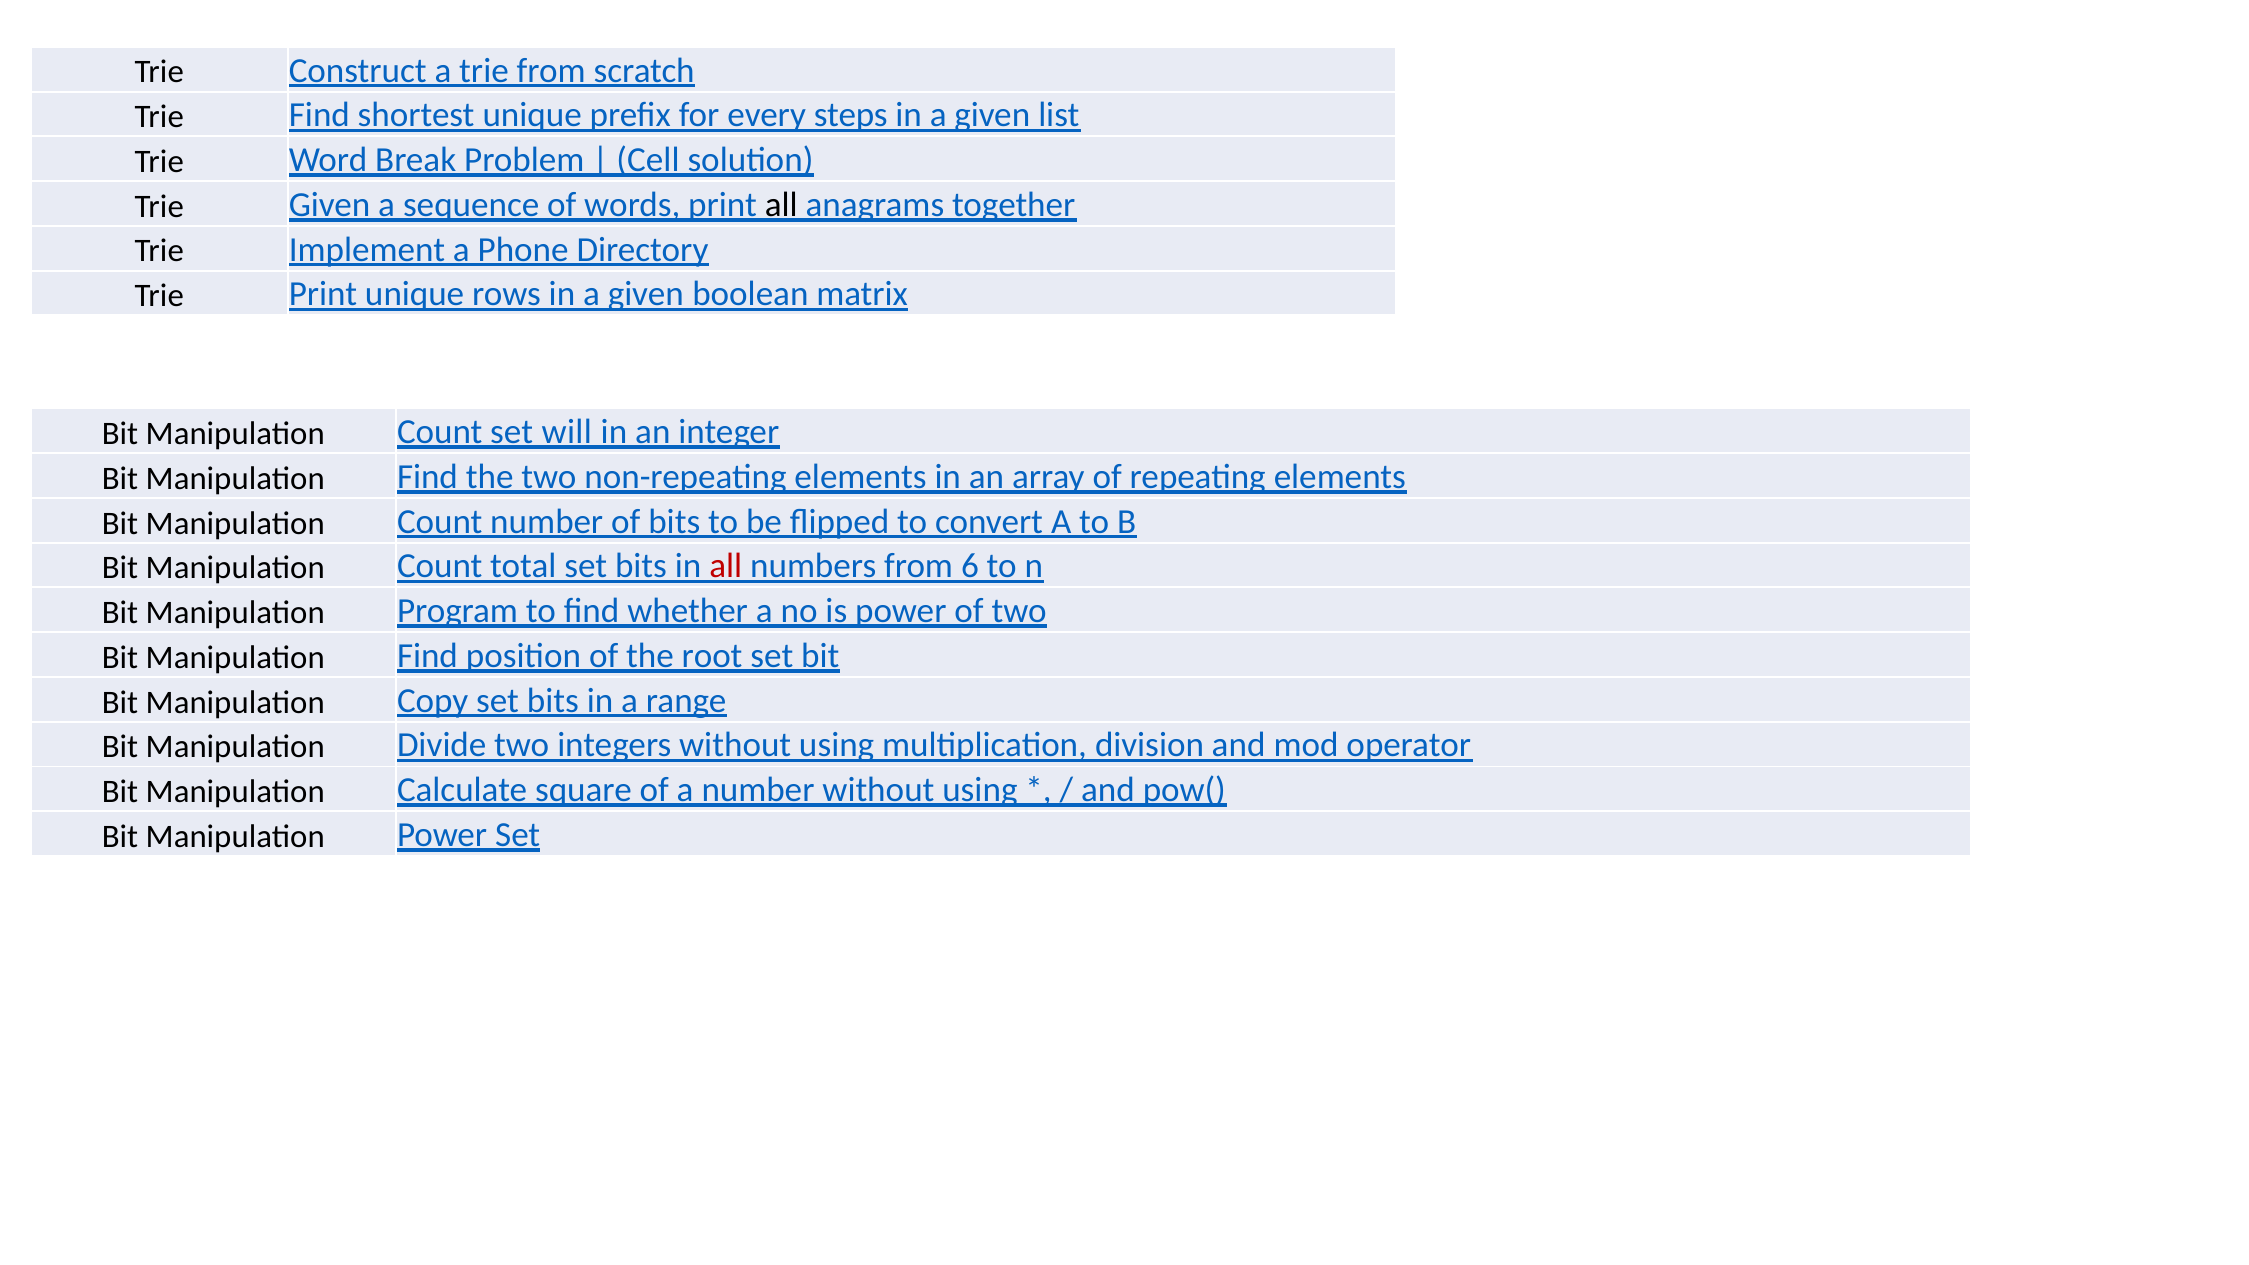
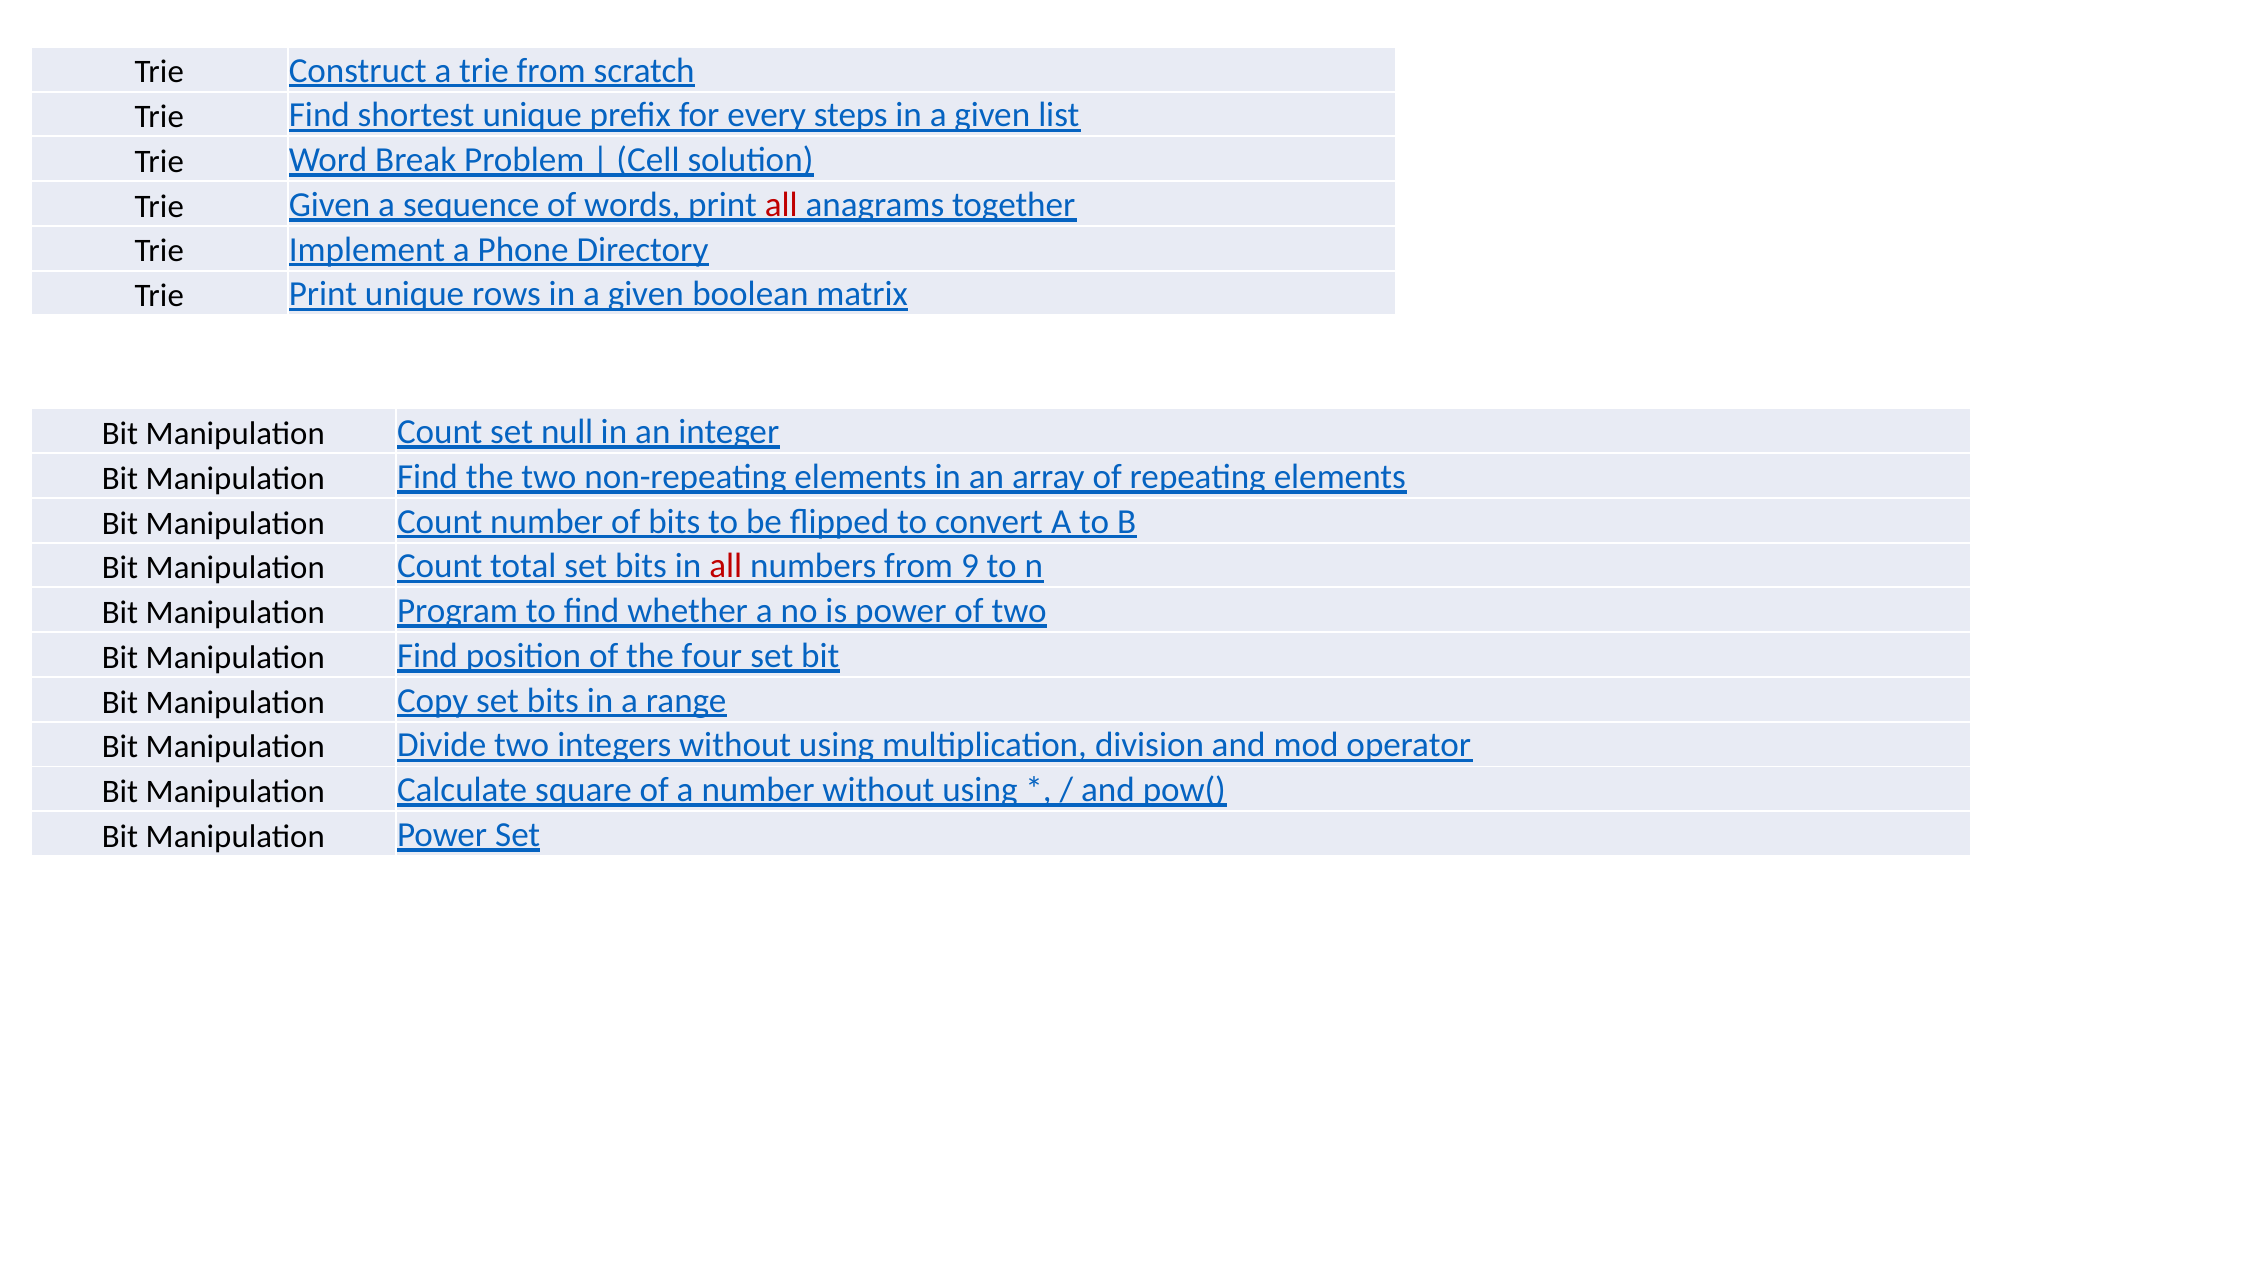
all at (781, 205) colour: black -> red
will: will -> null
6: 6 -> 9
root: root -> four
